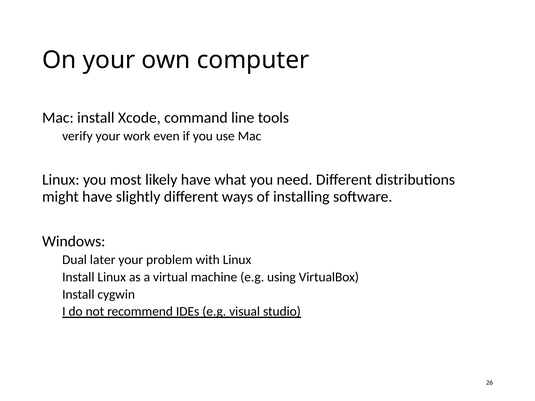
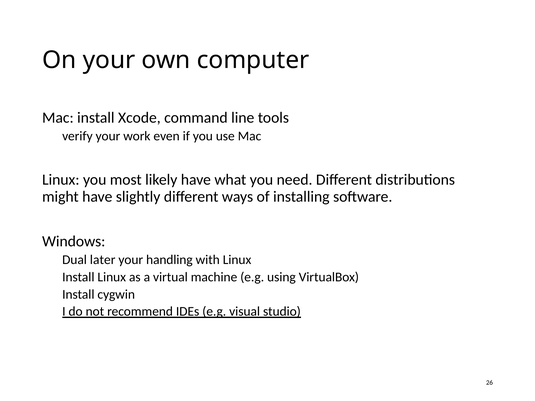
problem: problem -> handling
